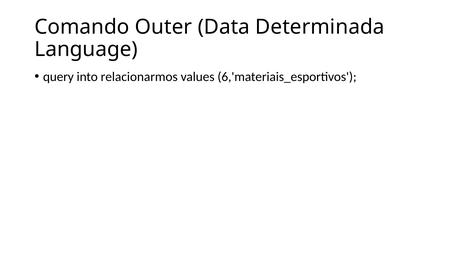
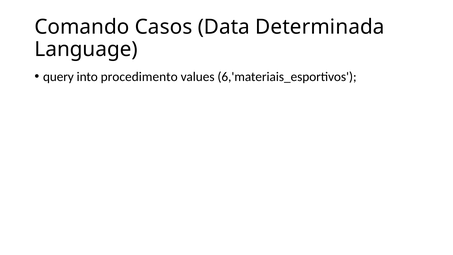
Outer: Outer -> Casos
relacionarmos: relacionarmos -> procedimento
